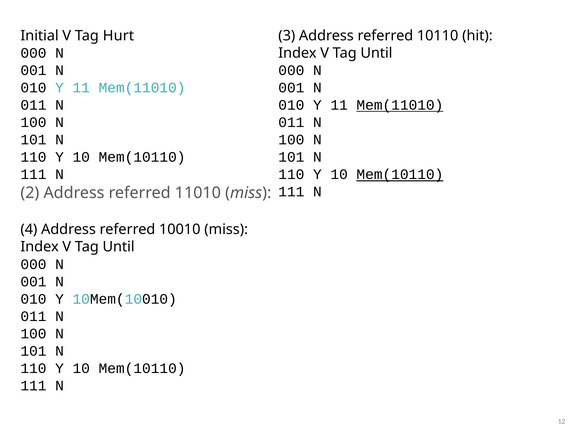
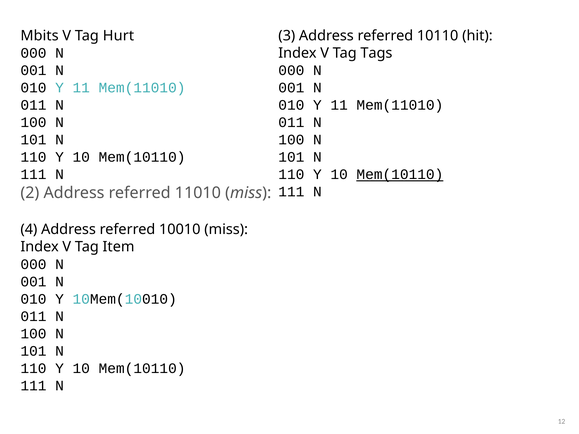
Initial: Initial -> Mbits
Until at (376, 53): Until -> Tags
Mem(11010 at (400, 105) underline: present -> none
Until at (119, 247): Until -> Item
